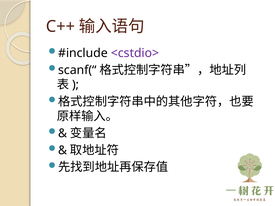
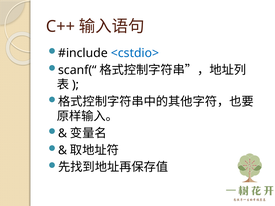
<cstdio> colour: purple -> blue
